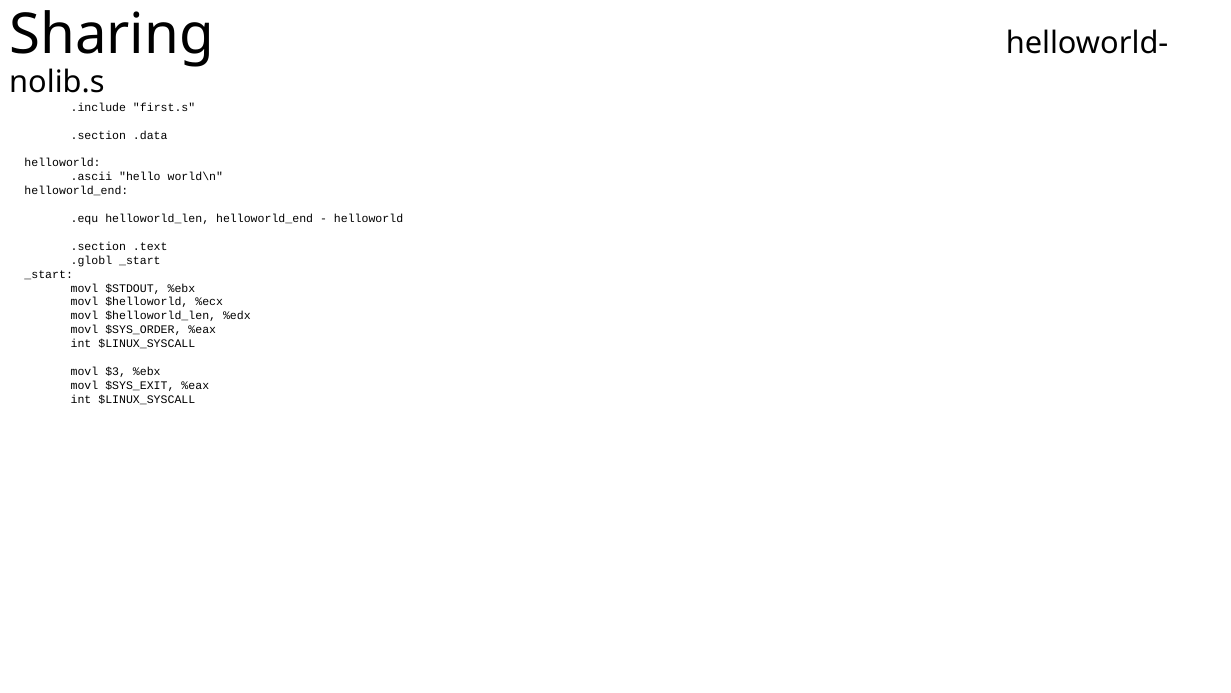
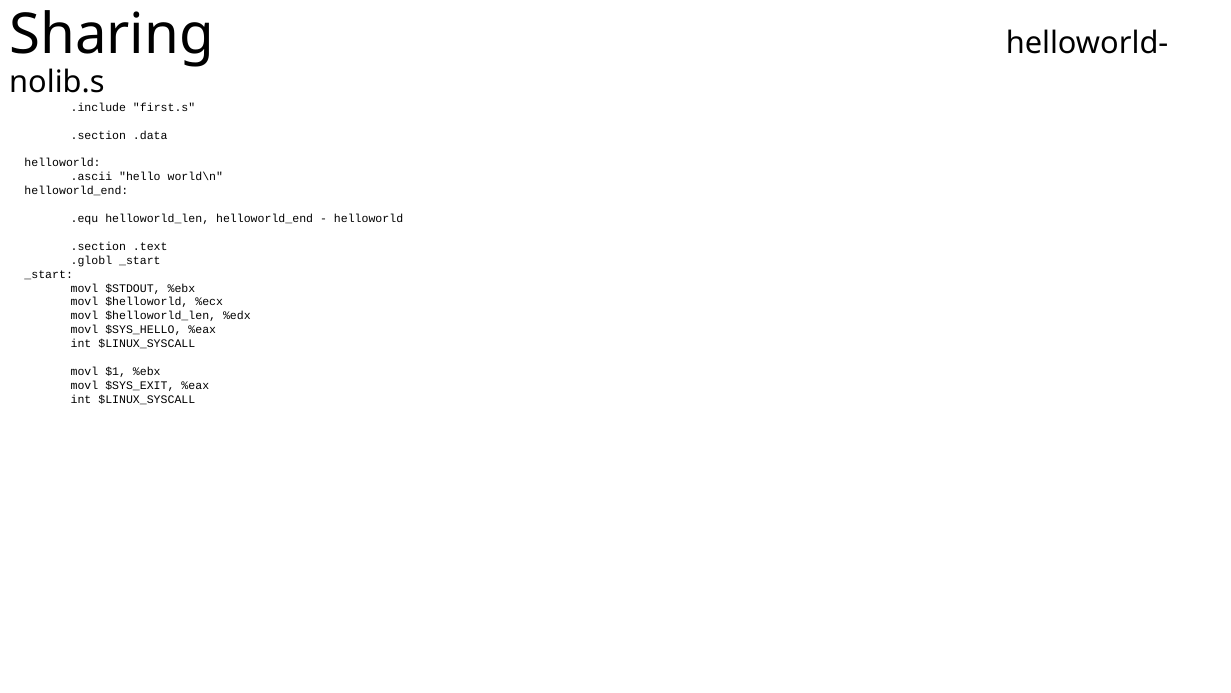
$SYS_ORDER: $SYS_ORDER -> $SYS_HELLO
$3: $3 -> $1
